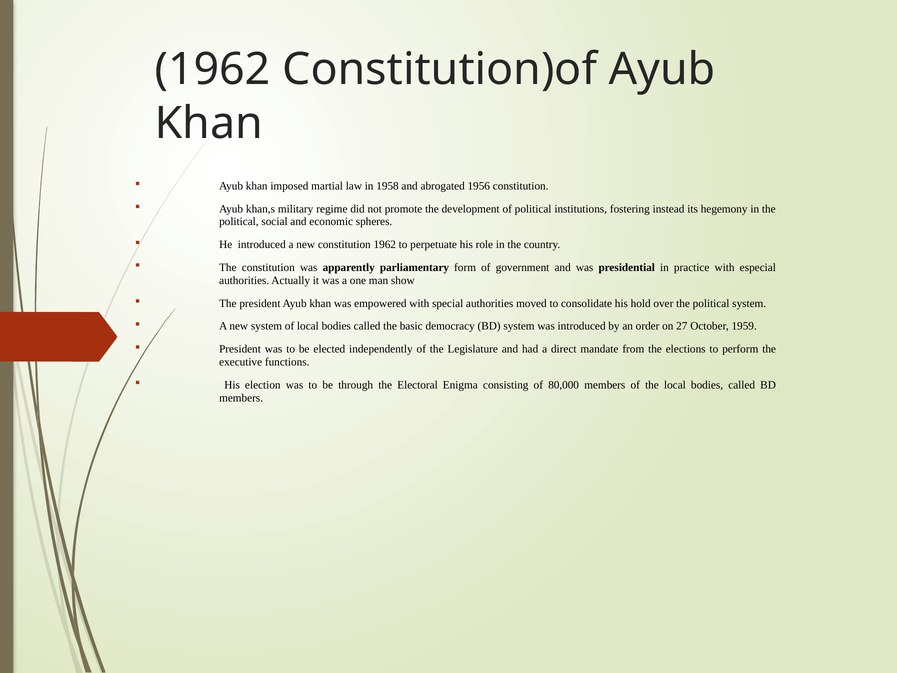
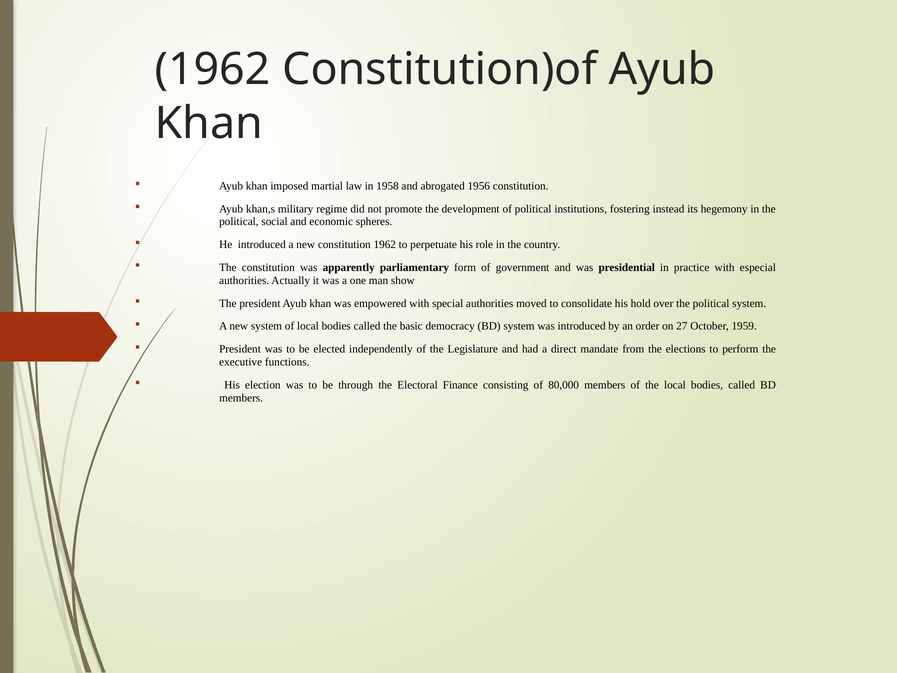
Enigma: Enigma -> Finance
